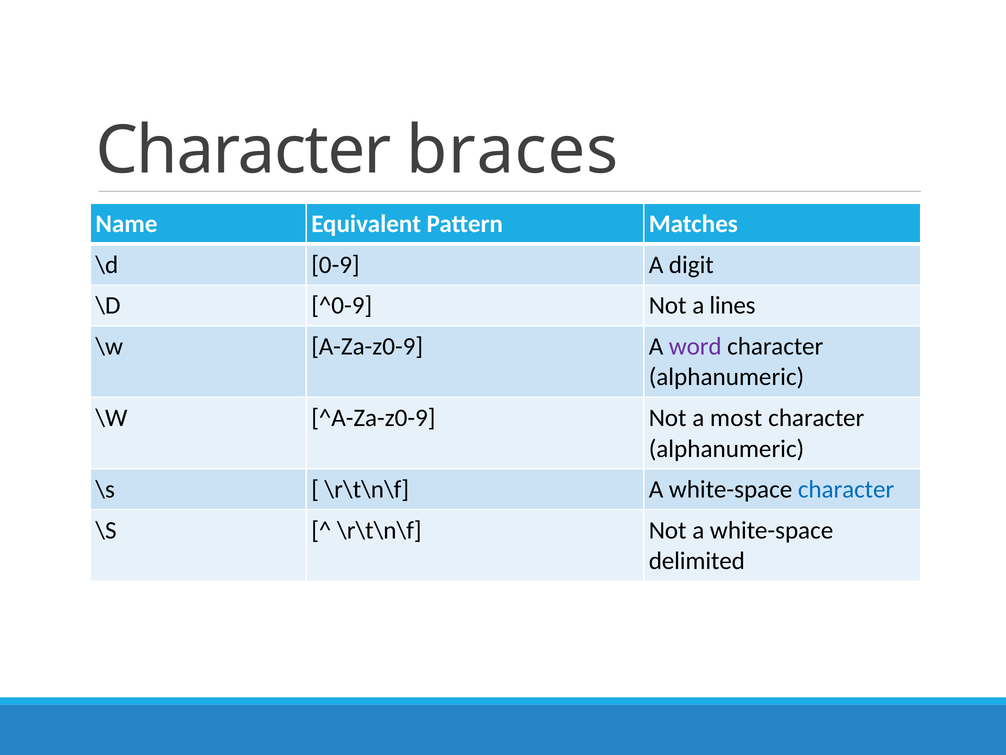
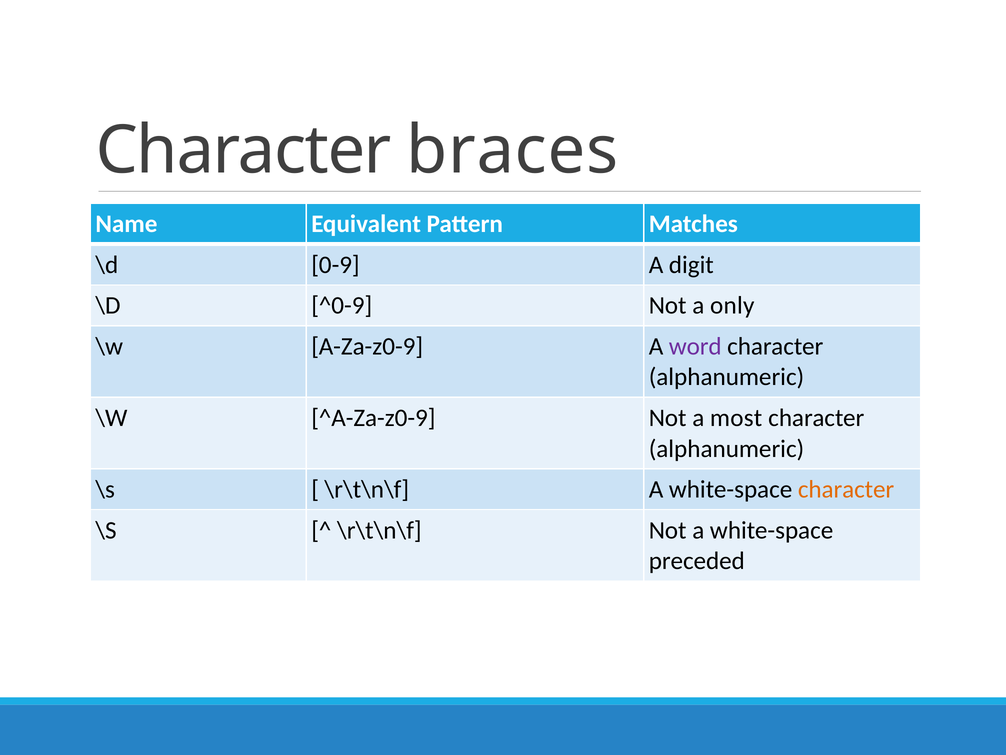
lines: lines -> only
character at (846, 489) colour: blue -> orange
delimited: delimited -> preceded
